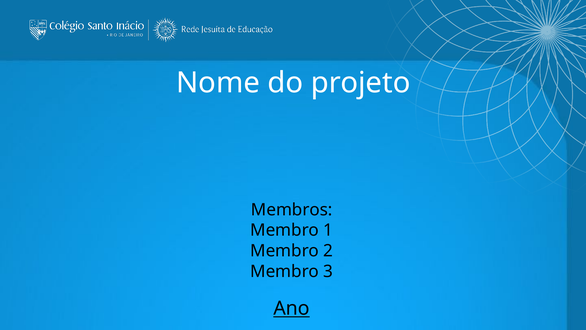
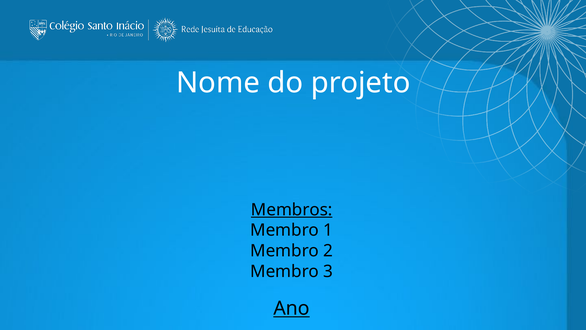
Membros underline: none -> present
